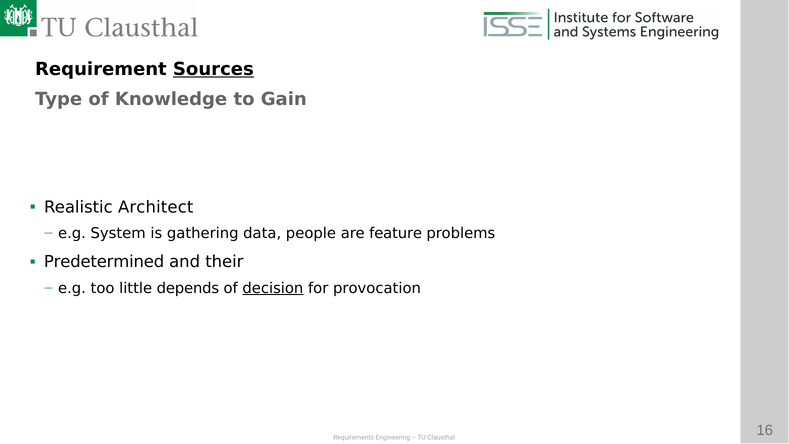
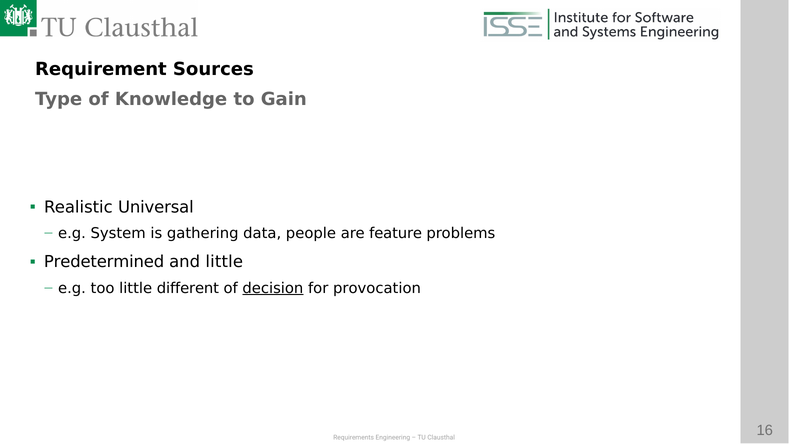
Sources underline: present -> none
Architect: Architect -> Universal
and their: their -> little
depends: depends -> different
